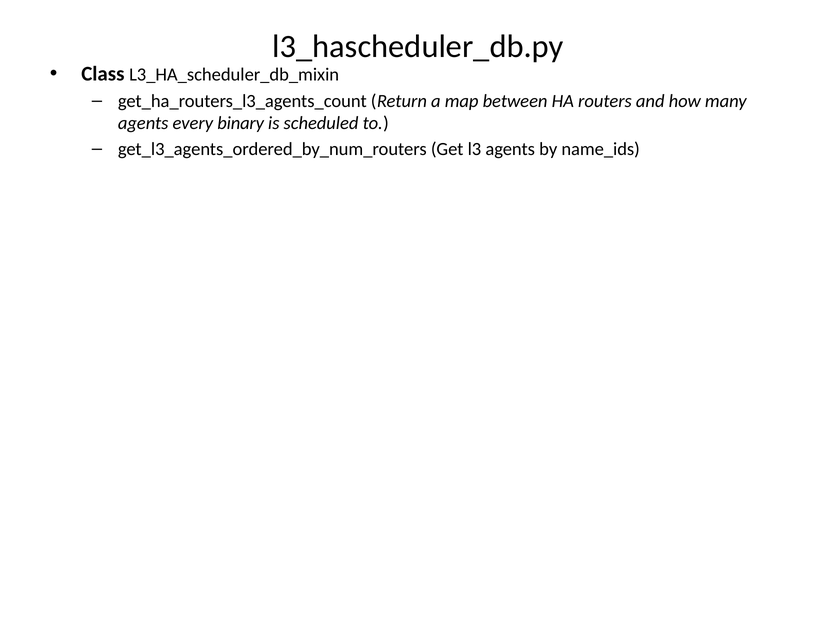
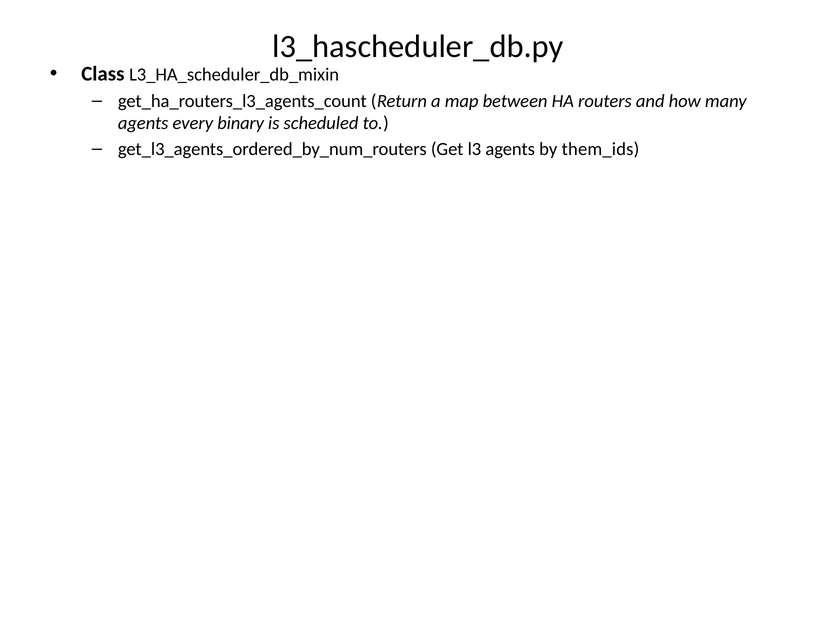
name_ids: name_ids -> them_ids
